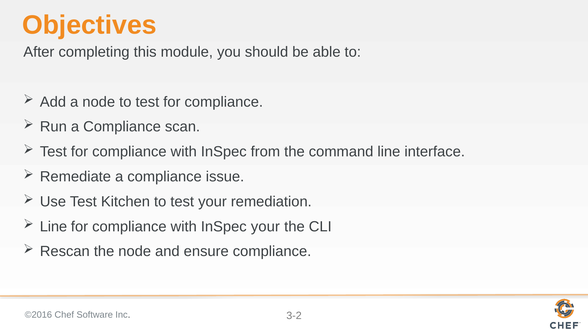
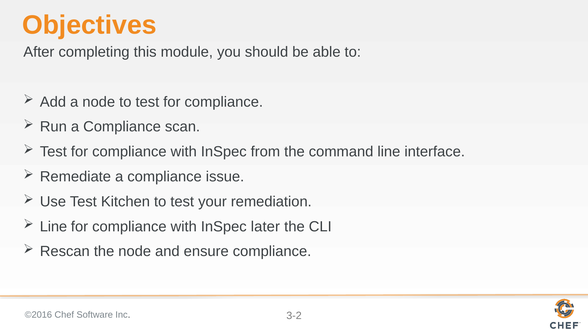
InSpec your: your -> later
